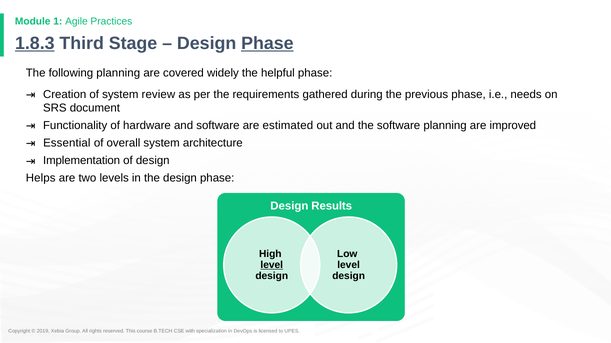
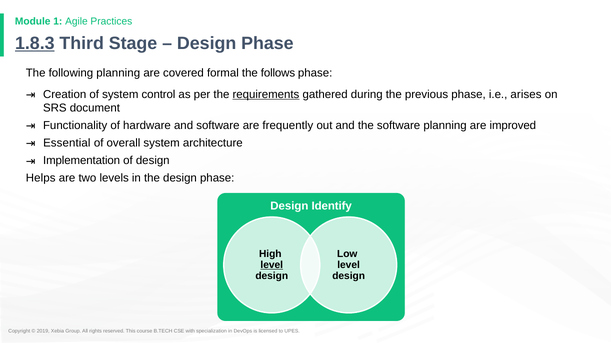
Phase at (267, 44) underline: present -> none
widely: widely -> formal
helpful: helpful -> follows
review: review -> control
requirements underline: none -> present
needs: needs -> arises
estimated: estimated -> frequently
Results: Results -> Identify
